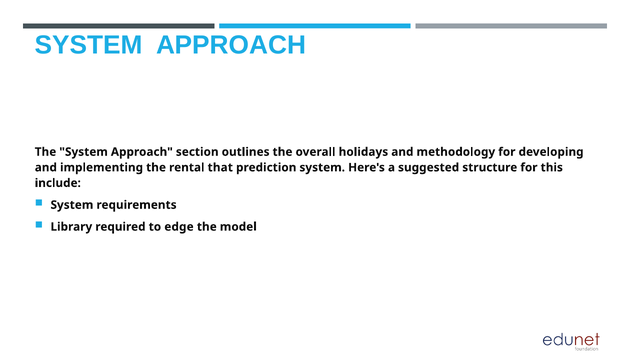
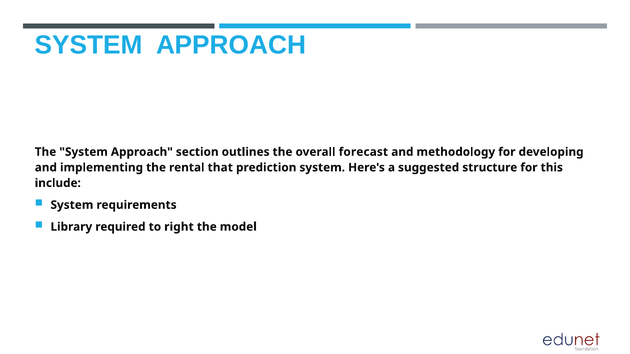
holidays: holidays -> forecast
edge: edge -> right
